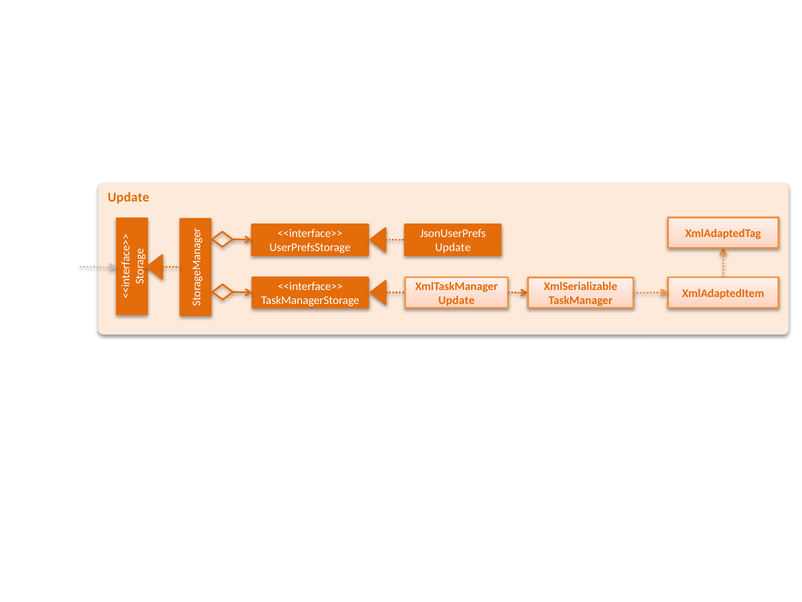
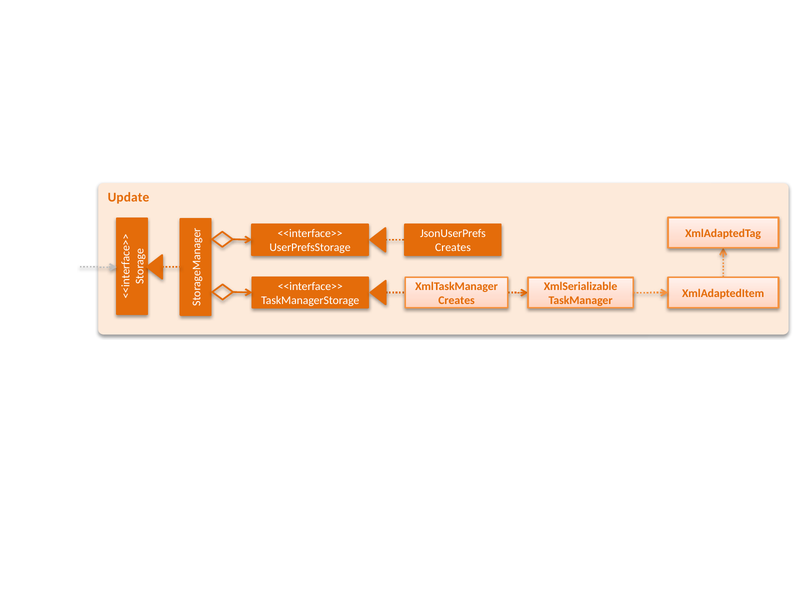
Update at (453, 247): Update -> Creates
Update at (456, 300): Update -> Creates
